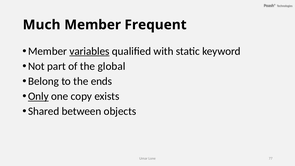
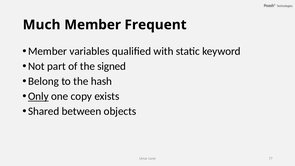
variables underline: present -> none
global: global -> signed
ends: ends -> hash
